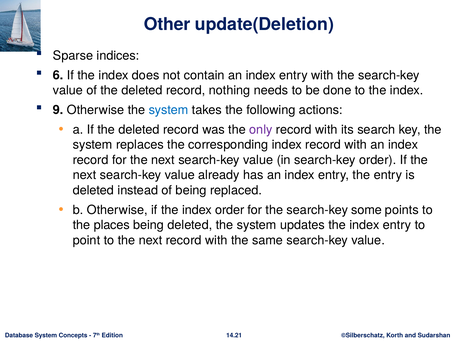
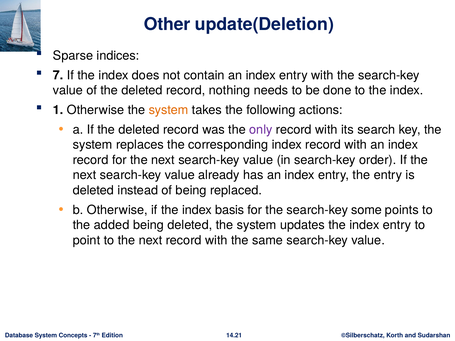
6: 6 -> 7
9: 9 -> 1
system at (169, 110) colour: blue -> orange
index order: order -> basis
places: places -> added
